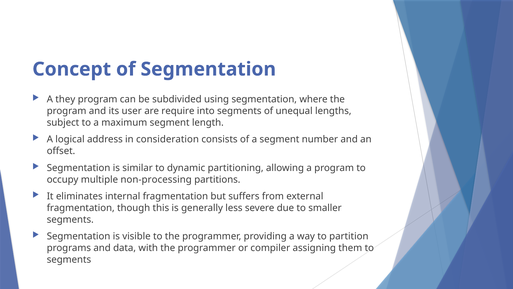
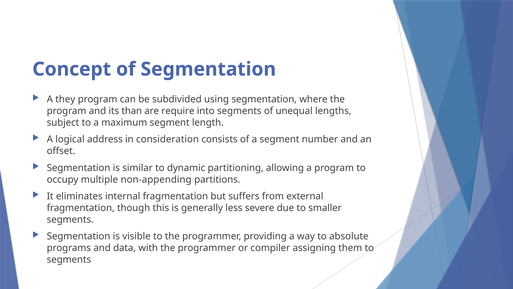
user: user -> than
non-processing: non-processing -> non-appending
partition: partition -> absolute
